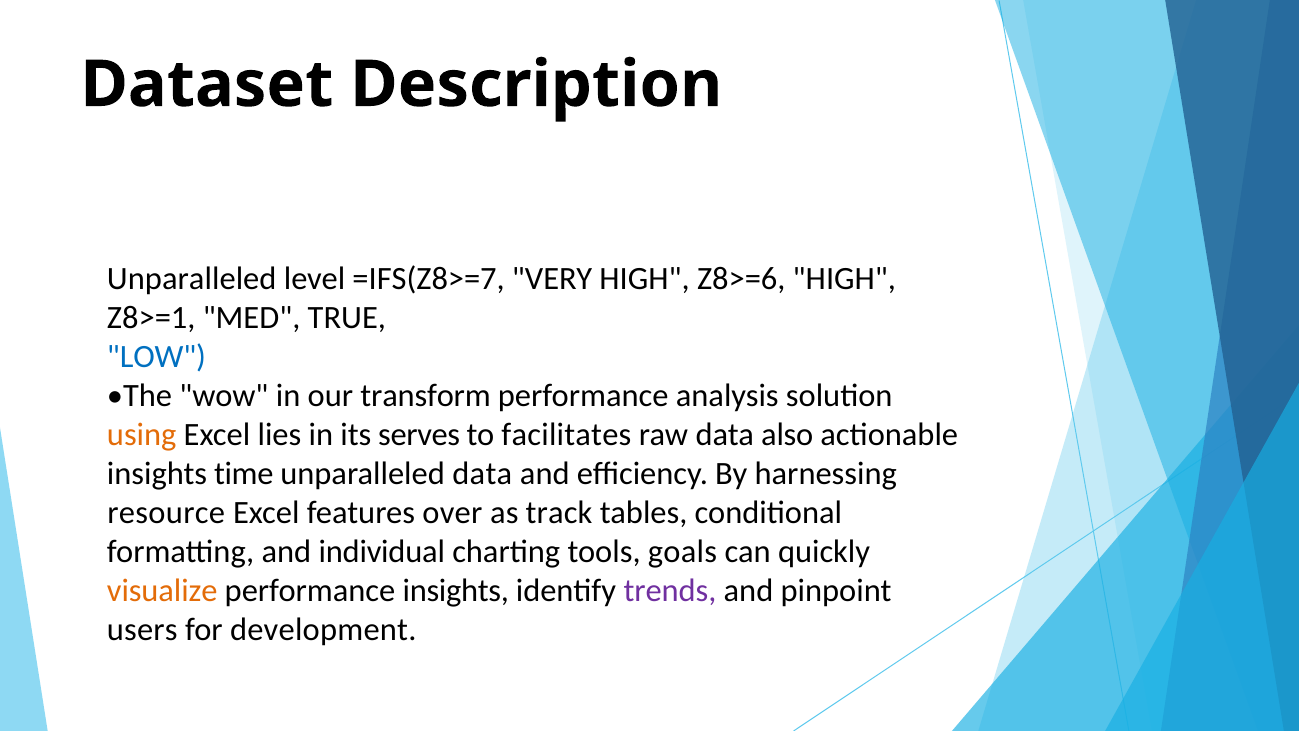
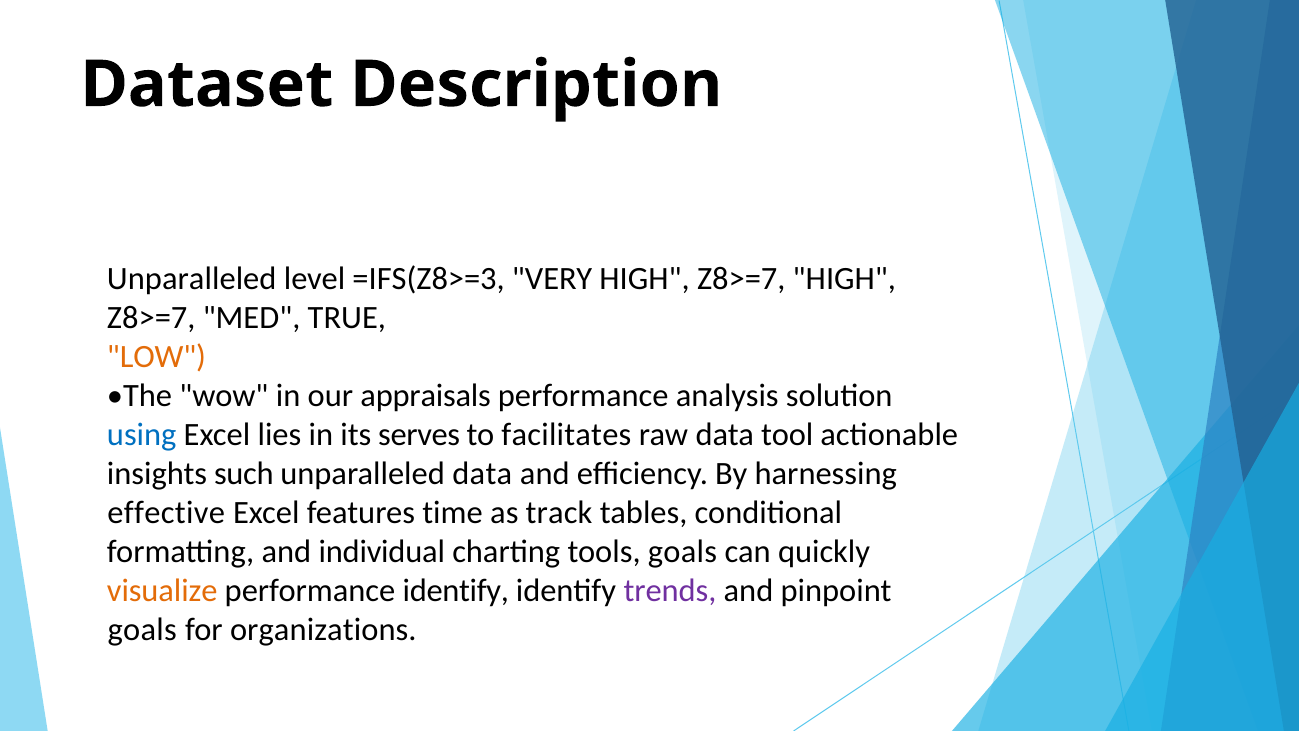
=IFS(Z8>=7: =IFS(Z8>=7 -> =IFS(Z8>=3
VERY HIGH Z8>=6: Z8>=6 -> Z8>=7
Z8>=1 at (151, 318): Z8>=1 -> Z8>=7
LOW colour: blue -> orange
transform: transform -> appraisals
using colour: orange -> blue
also: also -> tool
time: time -> such
resource: resource -> effective
over: over -> time
performance insights: insights -> identify
users at (142, 630): users -> goals
development: development -> organizations
